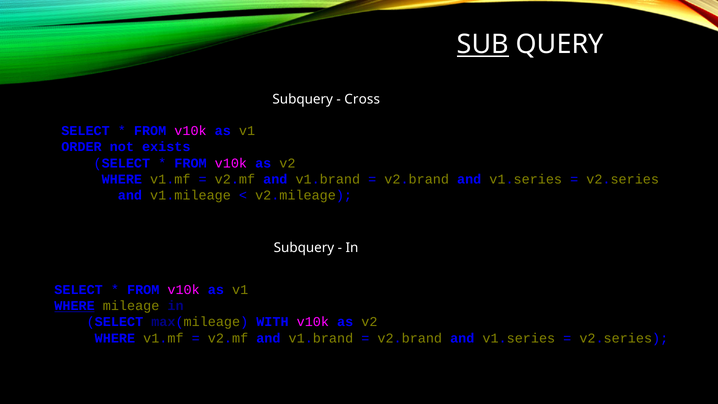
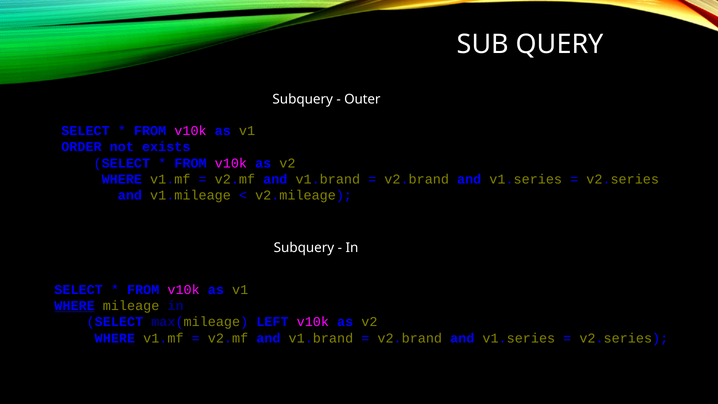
SUB underline: present -> none
Cross: Cross -> Outer
WITH: WITH -> LEFT
